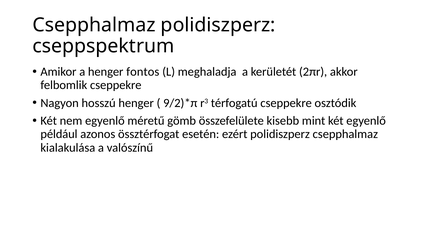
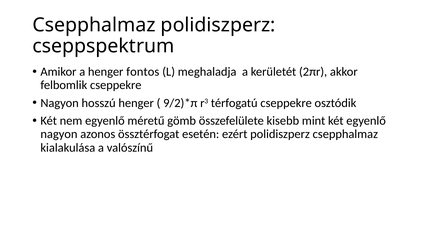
például at (59, 135): például -> nagyon
